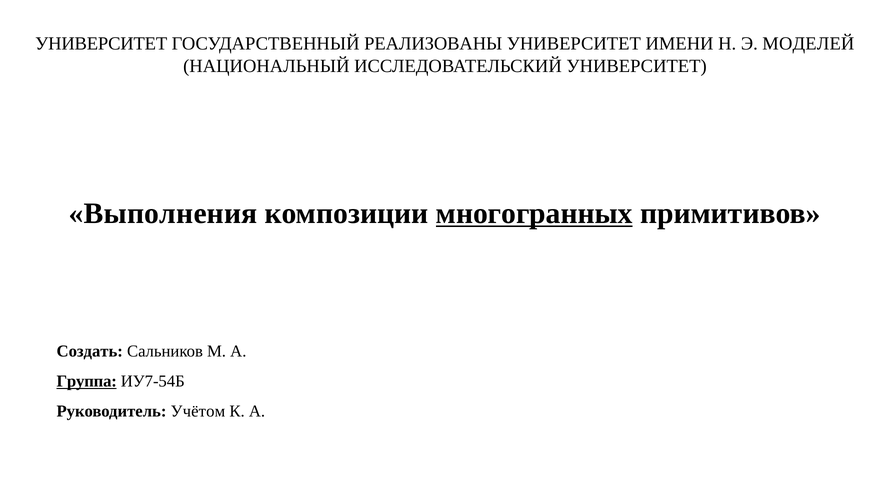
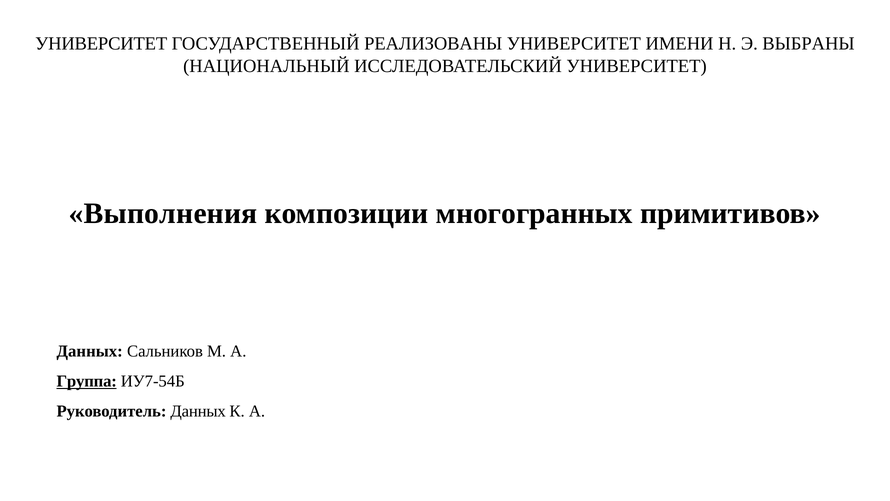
МОДЕЛЕЙ: МОДЕЛЕЙ -> ВЫБРАНЫ
многогранных underline: present -> none
Создать at (90, 351): Создать -> Данных
Руководитель Учётом: Учётом -> Данных
